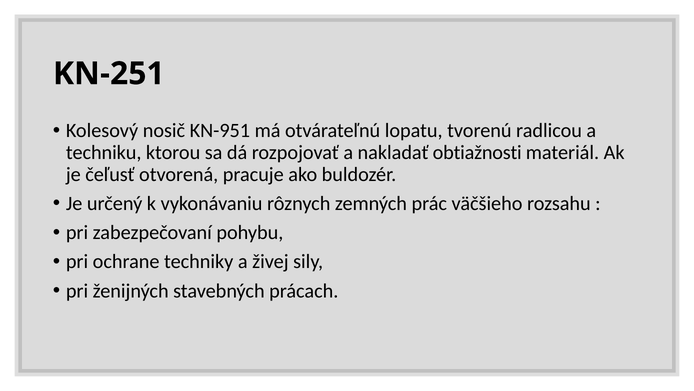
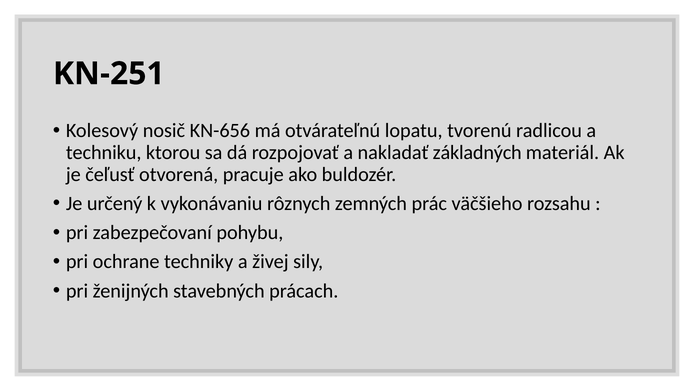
KN-951: KN-951 -> KN-656
obtiažnosti: obtiažnosti -> základných
